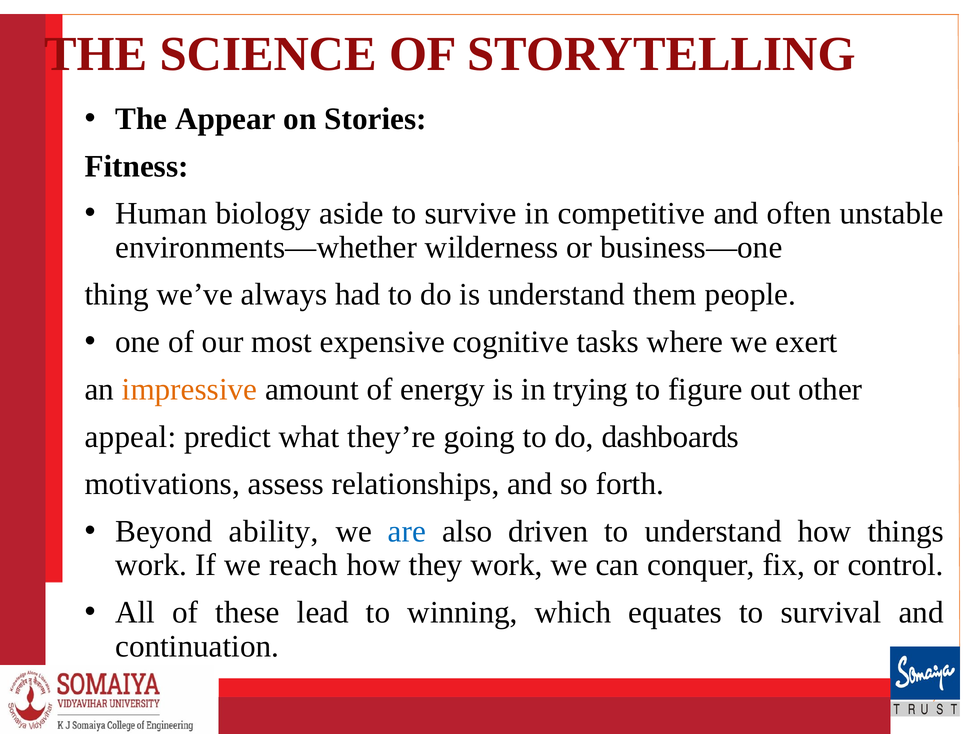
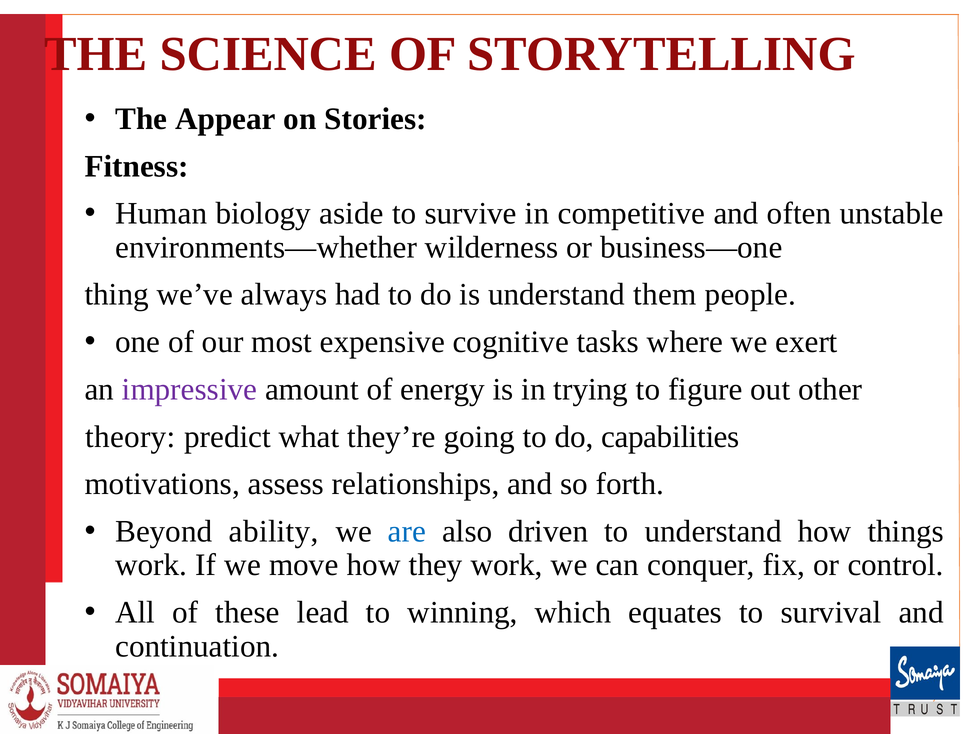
impressive colour: orange -> purple
appeal: appeal -> theory
dashboards: dashboards -> capabilities
reach: reach -> move
